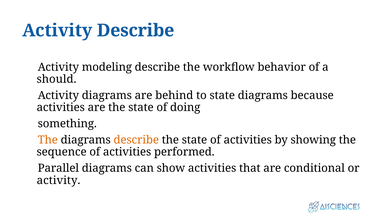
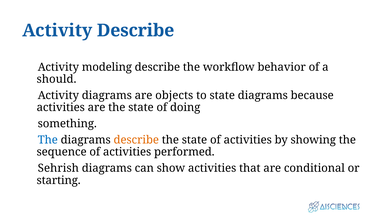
behind: behind -> objects
The at (48, 140) colour: orange -> blue
Parallel: Parallel -> Sehrish
activity at (59, 180): activity -> starting
